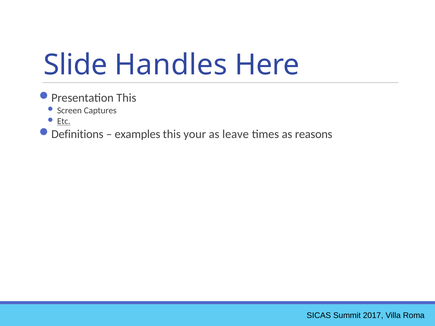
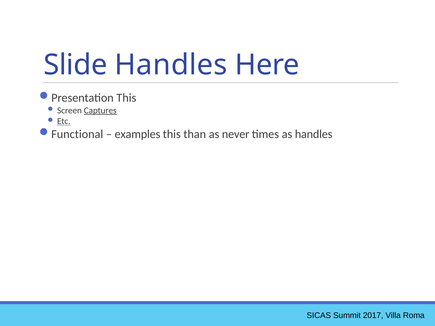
Captures underline: none -> present
Definitions: Definitions -> Functional
your: your -> than
leave: leave -> never
as reasons: reasons -> handles
